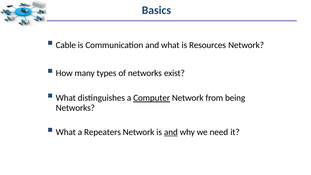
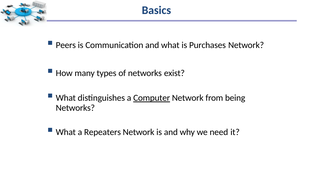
Cable: Cable -> Peers
Resources: Resources -> Purchases
and at (171, 132) underline: present -> none
